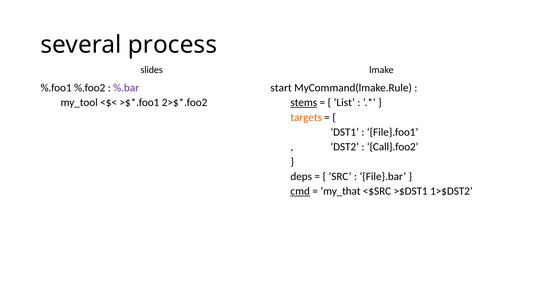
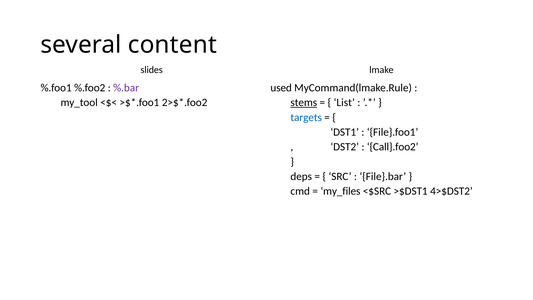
process: process -> content
start: start -> used
targets colour: orange -> blue
cmd underline: present -> none
my_that: my_that -> my_files
1>$DST2: 1>$DST2 -> 4>$DST2
